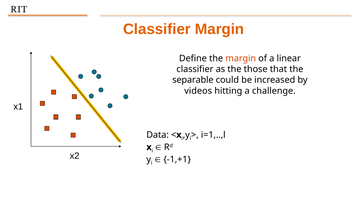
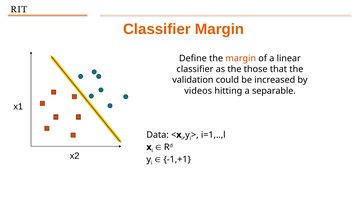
separable: separable -> validation
challenge: challenge -> separable
